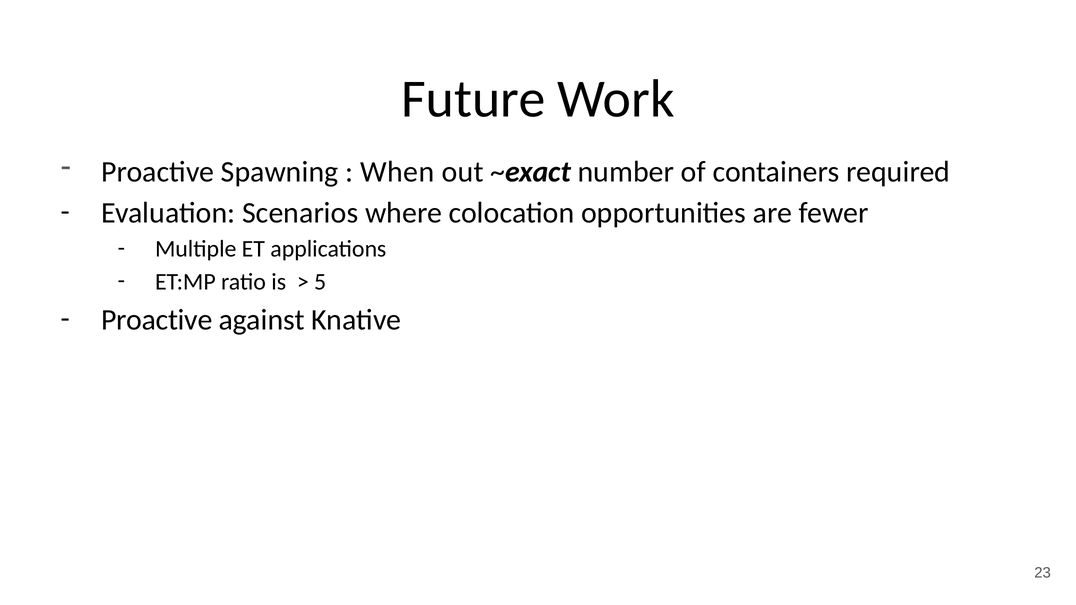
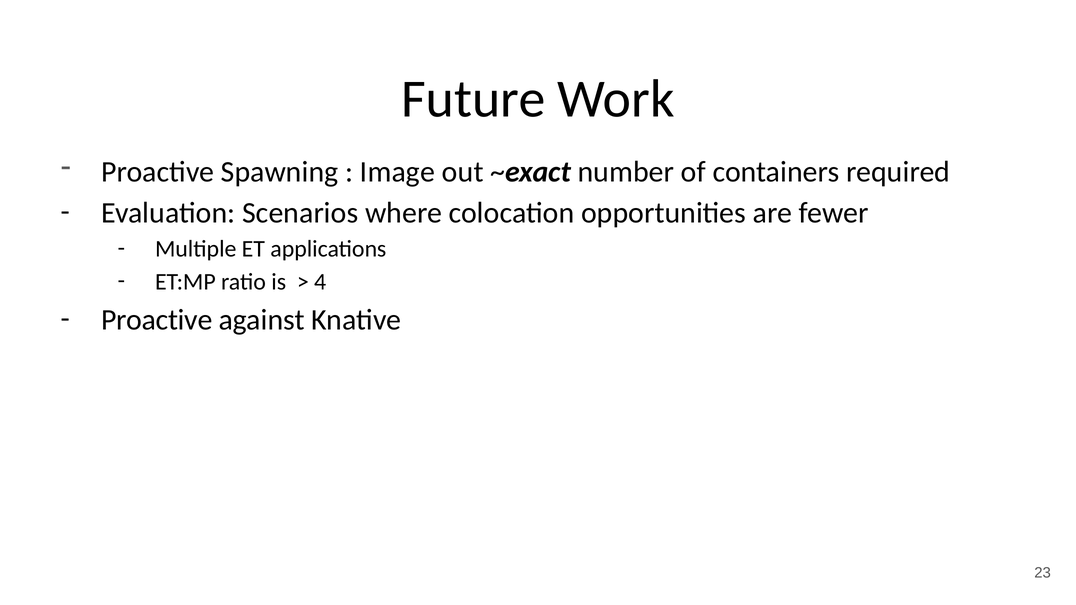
When: When -> Image
5: 5 -> 4
